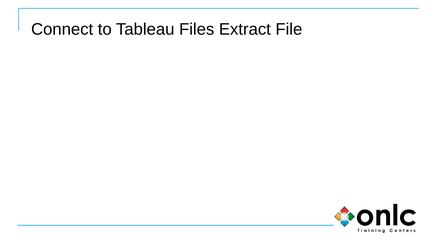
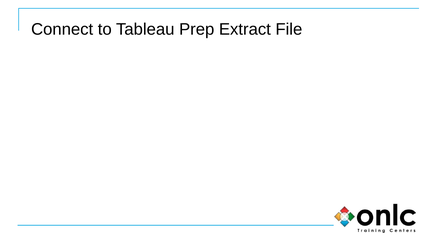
Files: Files -> Prep
